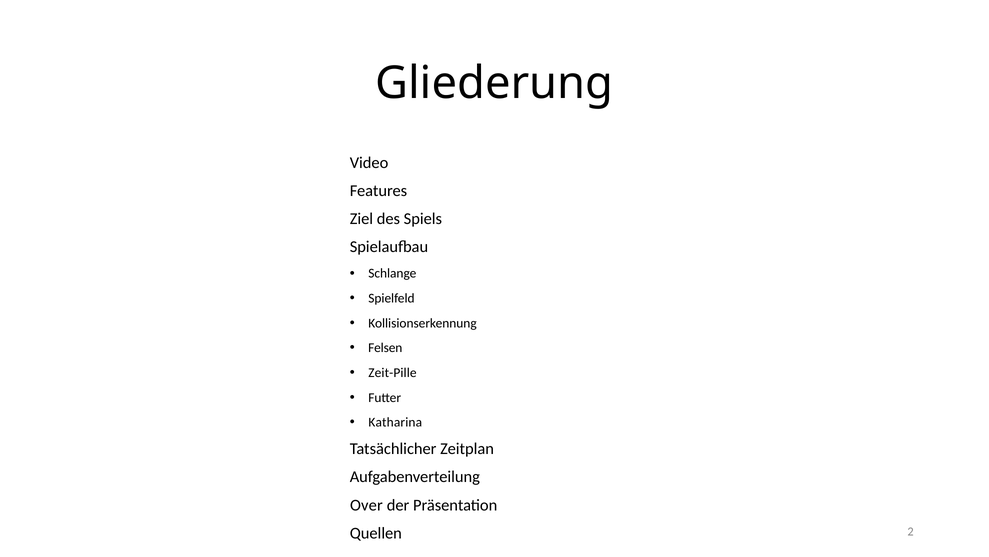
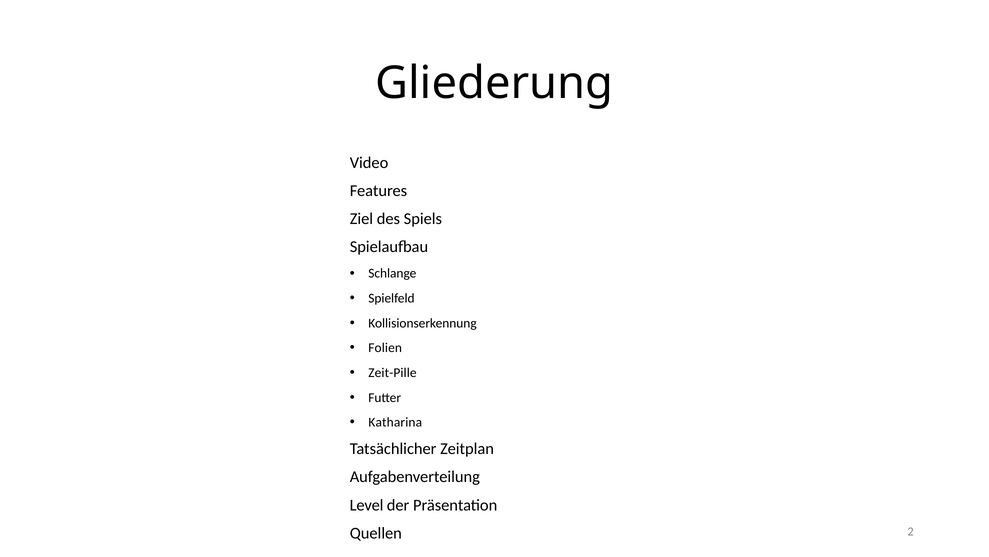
Felsen: Felsen -> Folien
Over: Over -> Level
